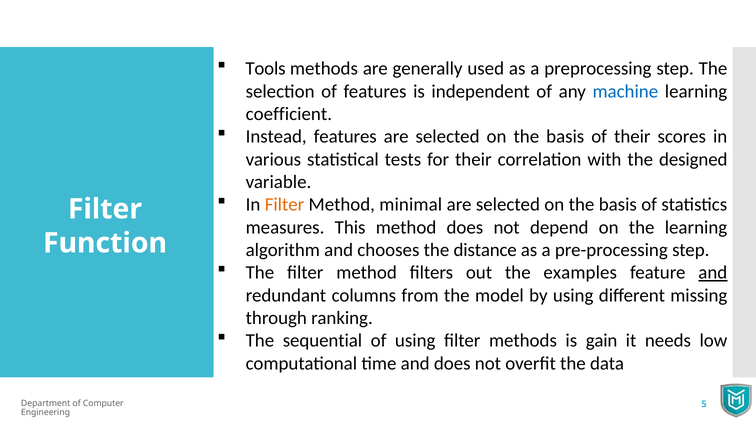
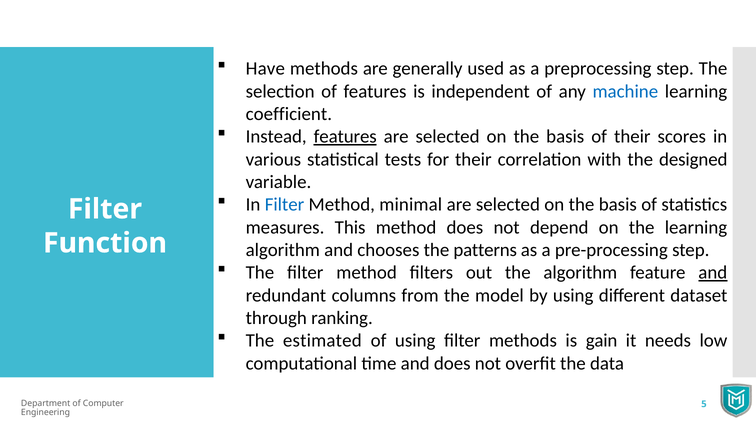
Tools: Tools -> Have
features at (345, 137) underline: none -> present
Filter at (284, 205) colour: orange -> blue
distance: distance -> patterns
the examples: examples -> algorithm
missing: missing -> dataset
sequential: sequential -> estimated
